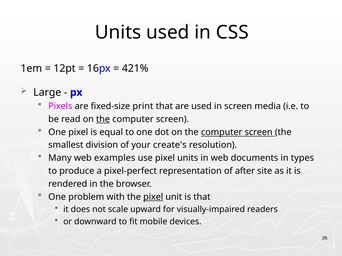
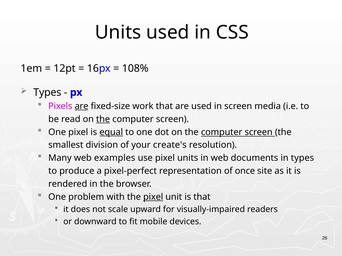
421%: 421% -> 108%
Large at (47, 93): Large -> Types
are at (82, 106) underline: none -> present
print: print -> work
equal underline: none -> present
after: after -> once
